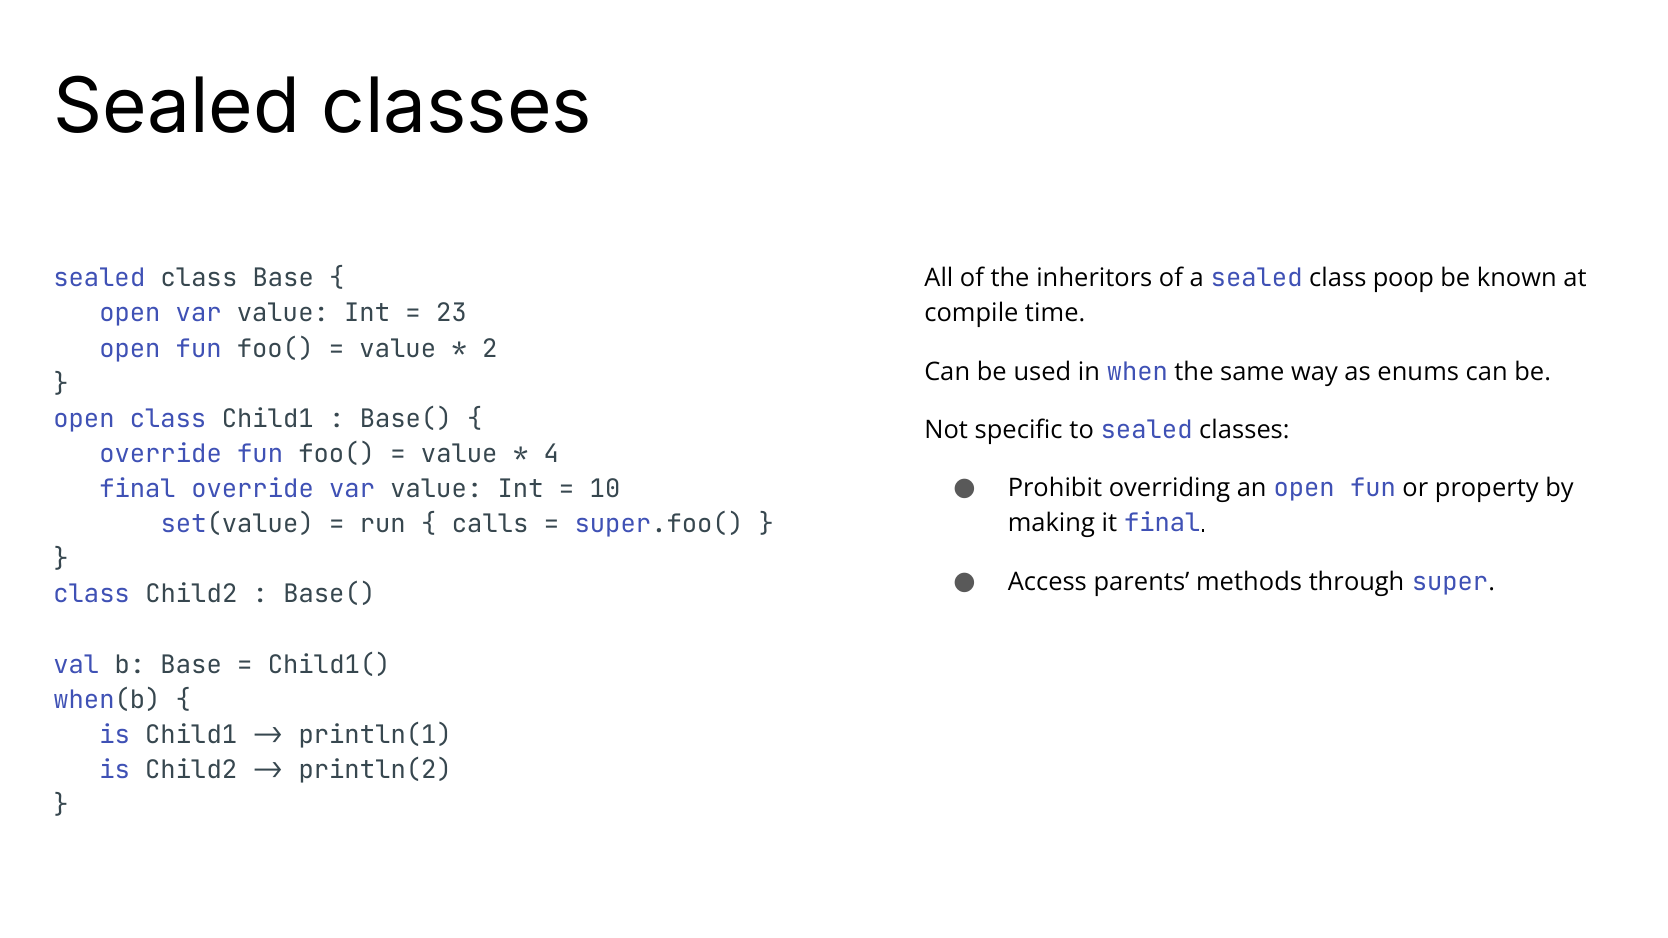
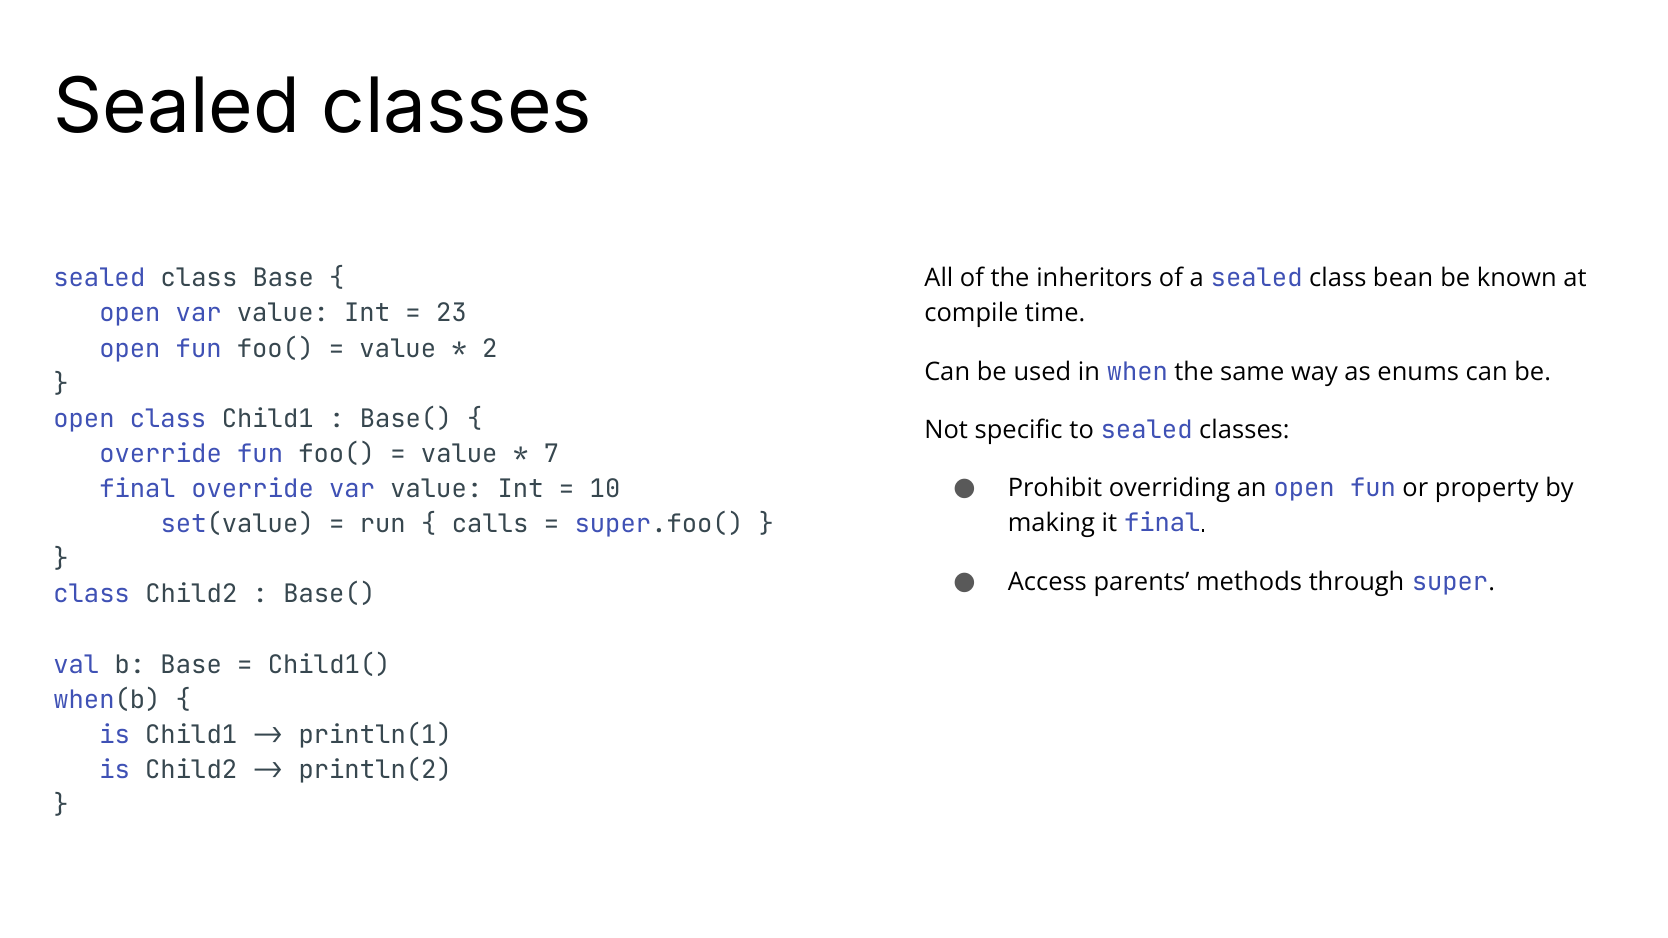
poop: poop -> bean
4: 4 -> 7
